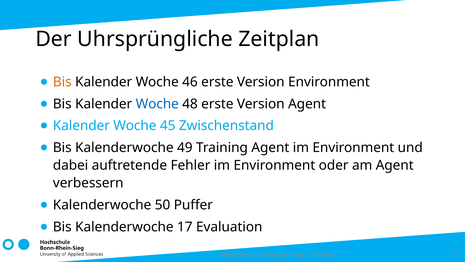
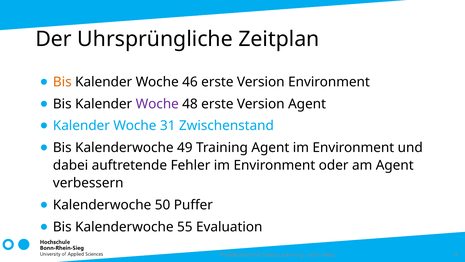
Woche at (157, 104) colour: blue -> purple
45: 45 -> 31
17: 17 -> 55
